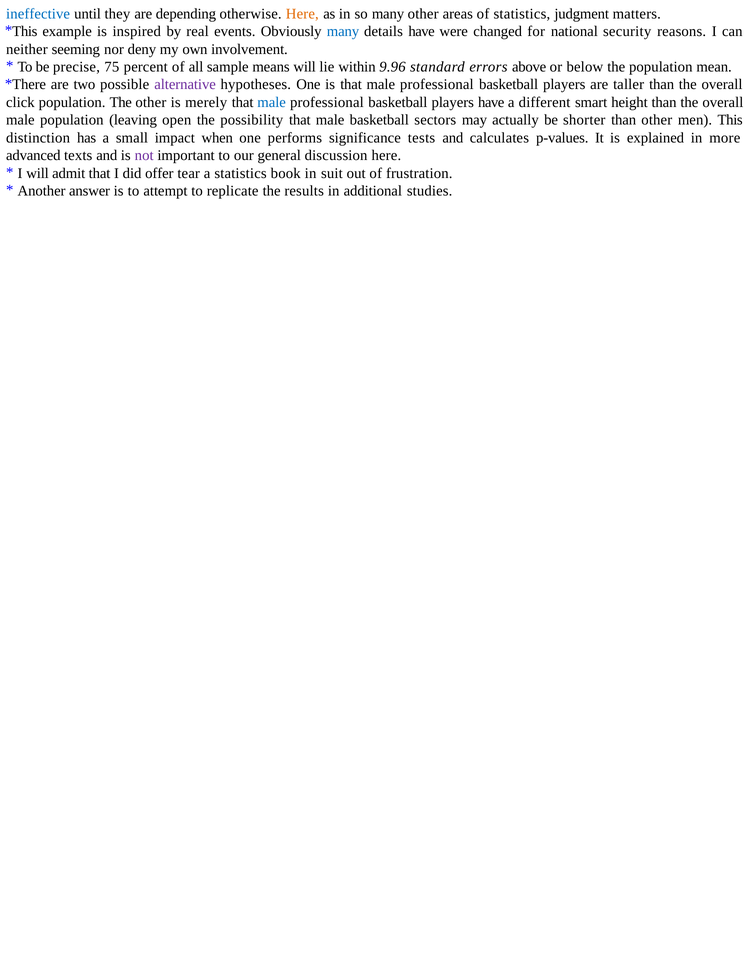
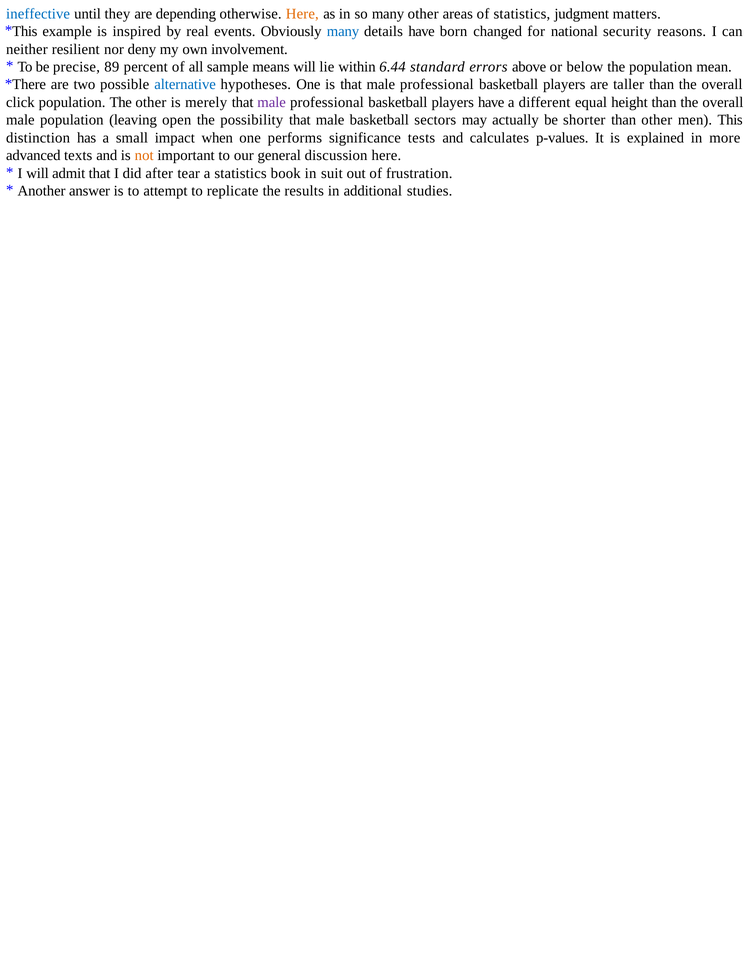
were: were -> born
seeming: seeming -> resilient
75: 75 -> 89
9.96: 9.96 -> 6.44
alternative colour: purple -> blue
male at (272, 102) colour: blue -> purple
smart: smart -> equal
not colour: purple -> orange
offer: offer -> after
